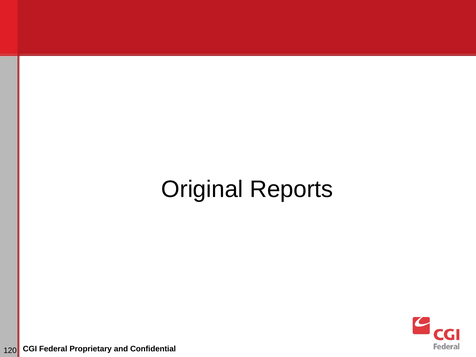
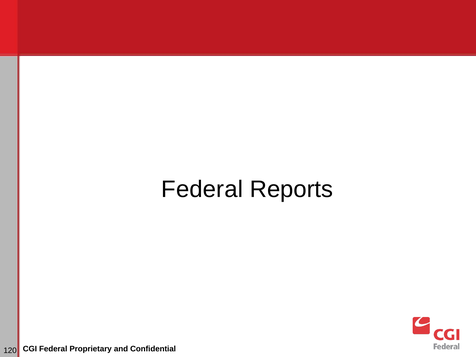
Original at (202, 189): Original -> Federal
